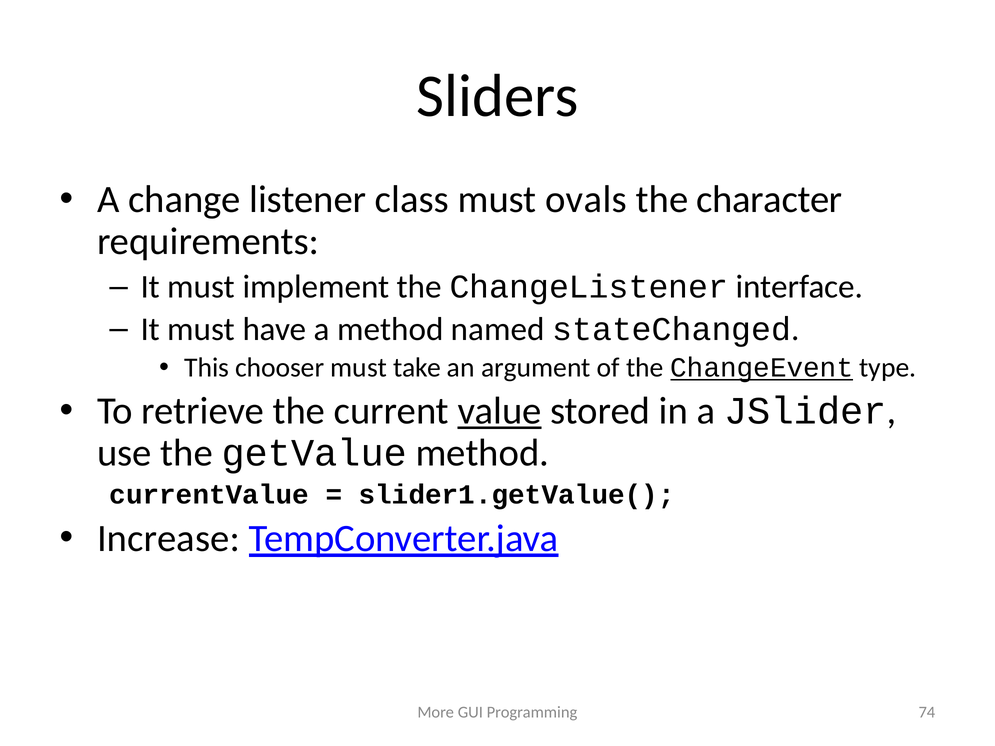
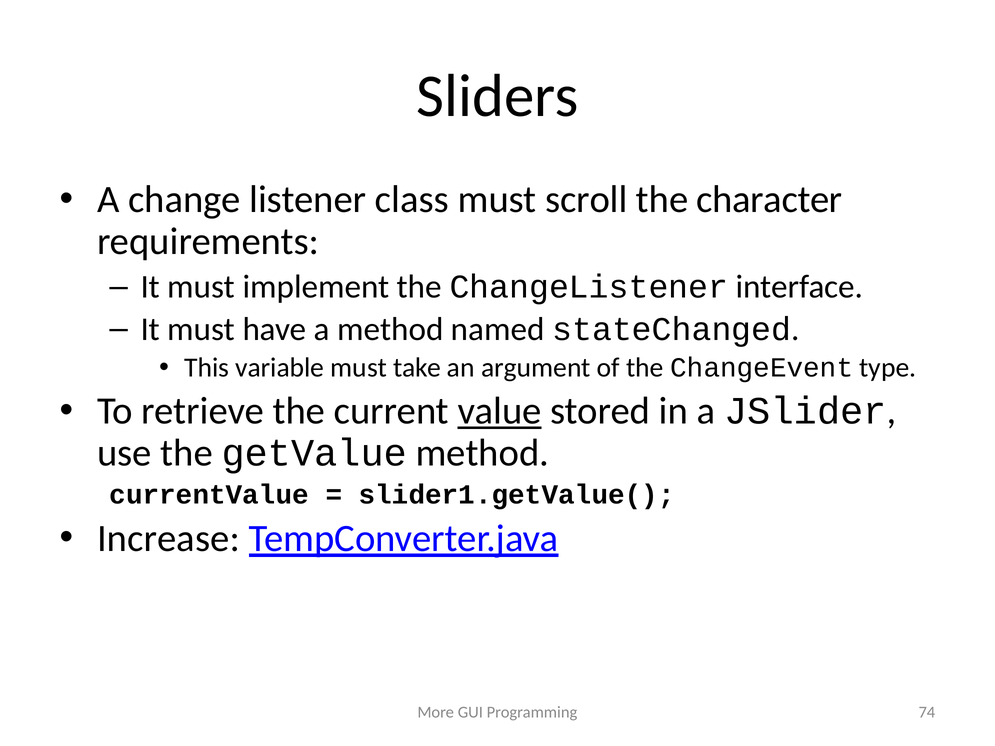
ovals: ovals -> scroll
chooser: chooser -> variable
ChangeEvent underline: present -> none
